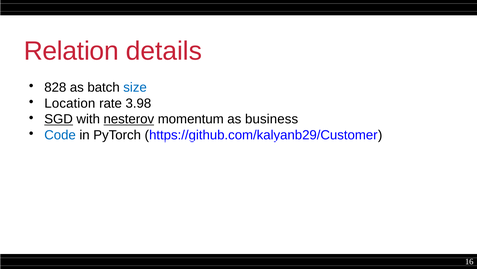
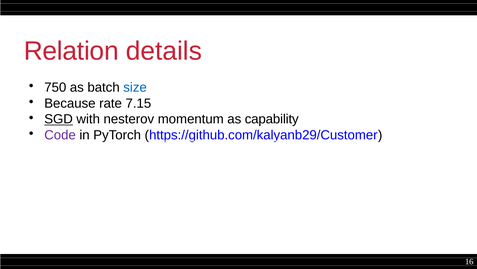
828: 828 -> 750
Location: Location -> Because
3.98: 3.98 -> 7.15
nesterov underline: present -> none
business: business -> capability
Code colour: blue -> purple
